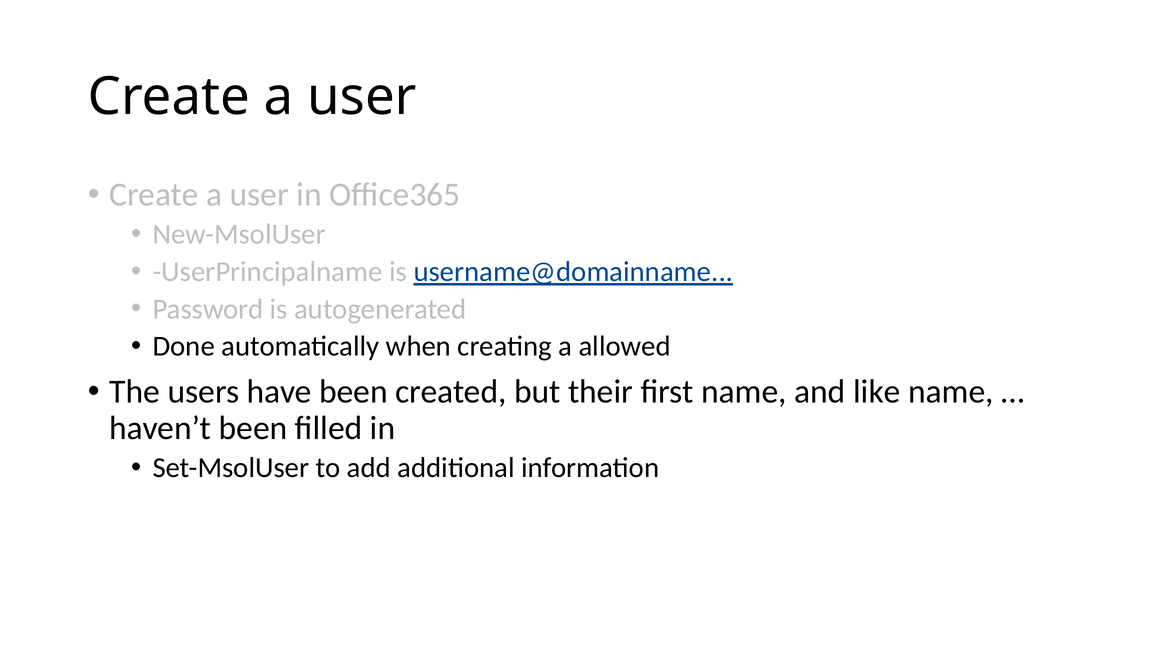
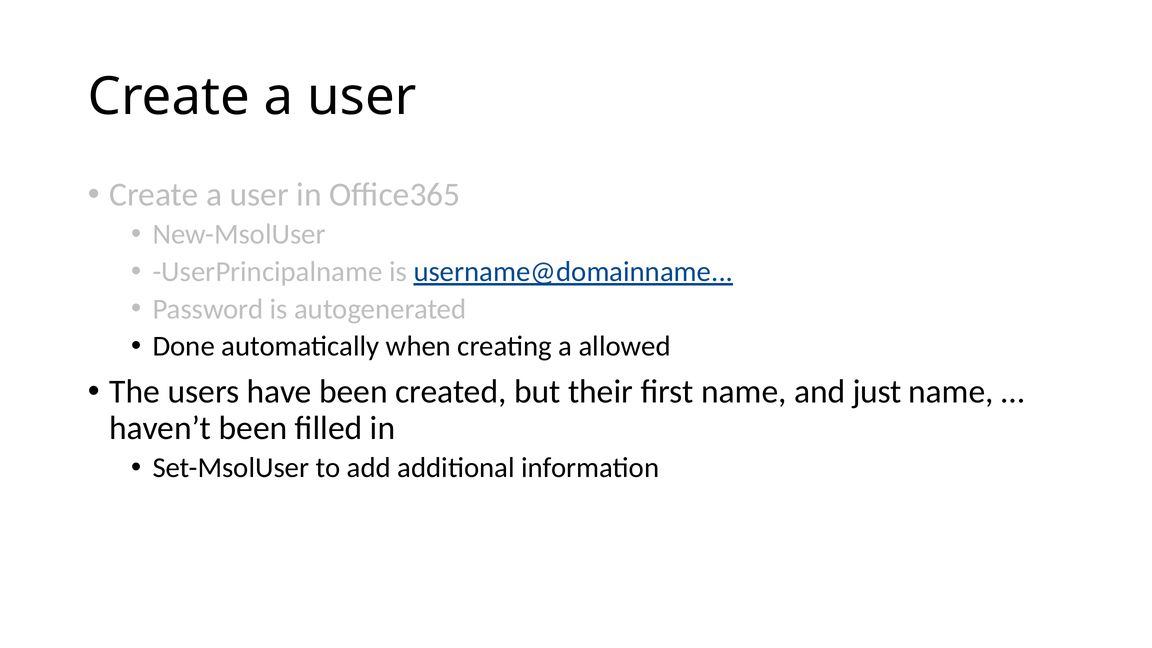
like: like -> just
